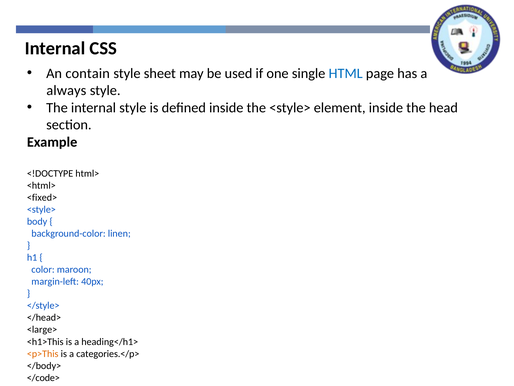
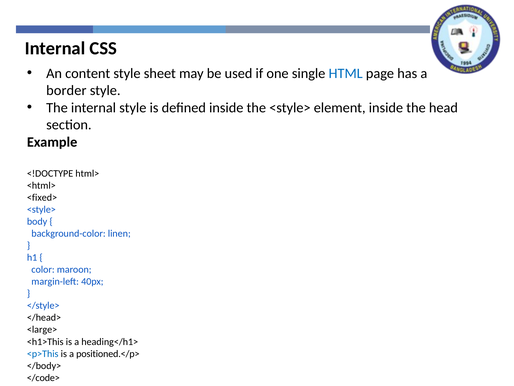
contain: contain -> content
always: always -> border
<p>This colour: orange -> blue
categories.</p>: categories.</p> -> positioned.</p>
